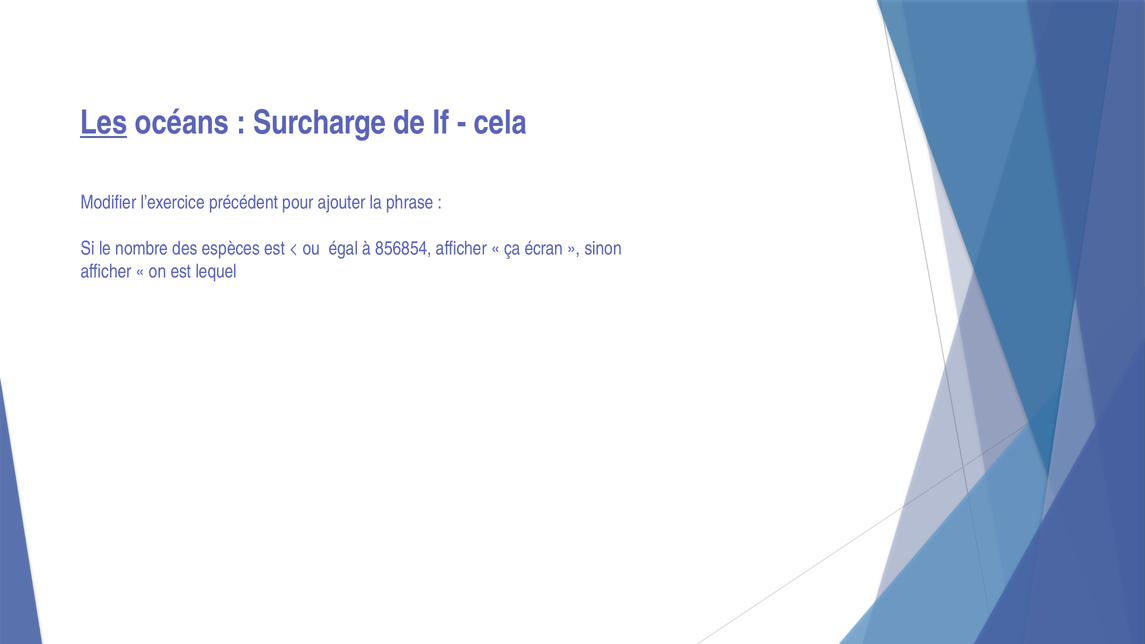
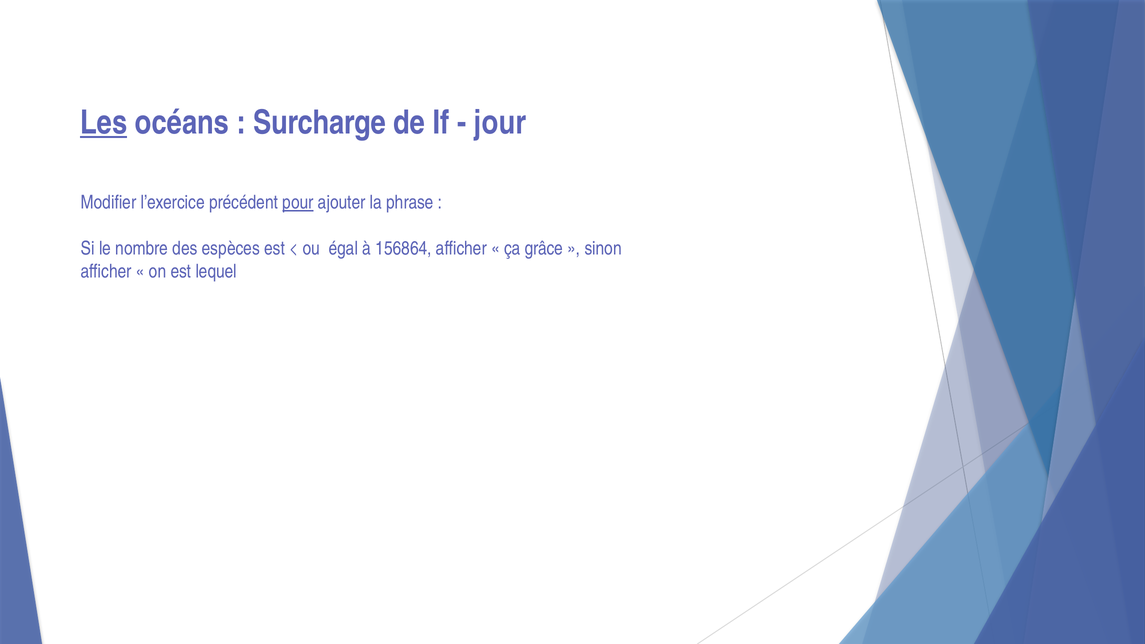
cela: cela -> jour
pour underline: none -> present
856854: 856854 -> 156864
écran: écran -> grâce
